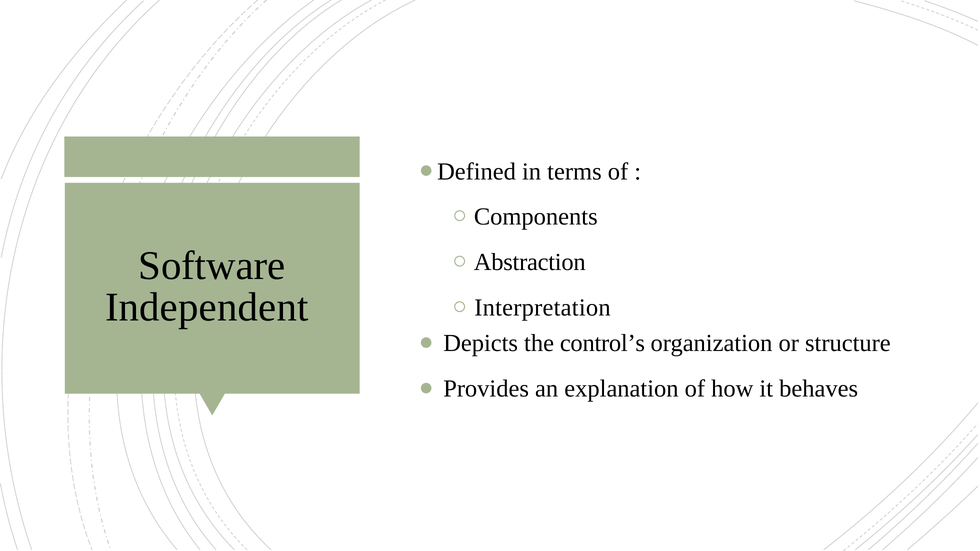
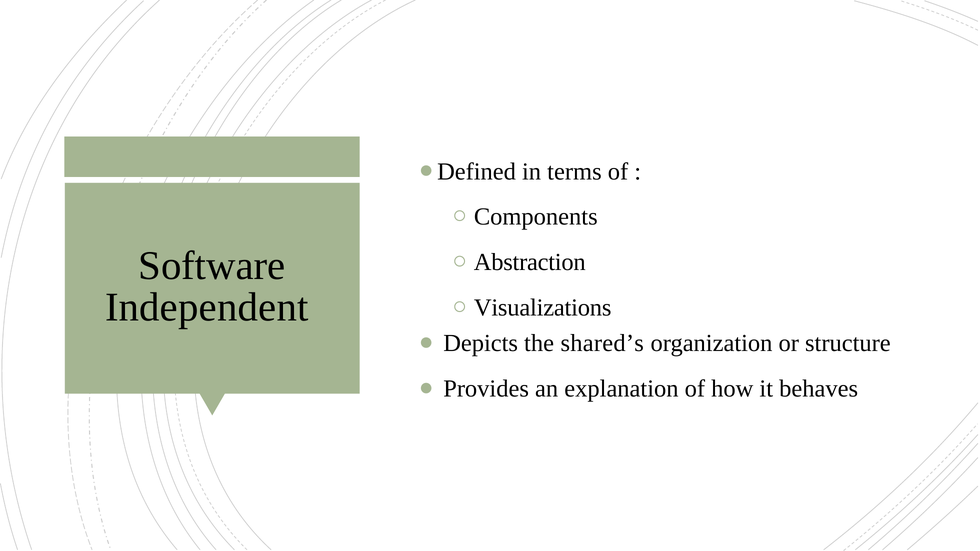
Interpretation: Interpretation -> Visualizations
control’s: control’s -> shared’s
